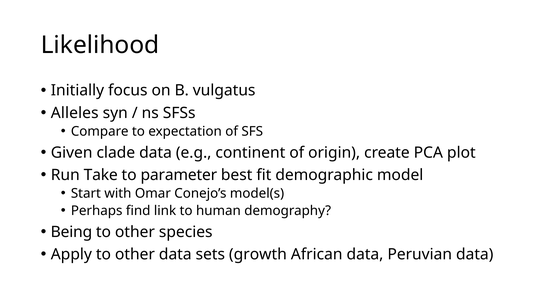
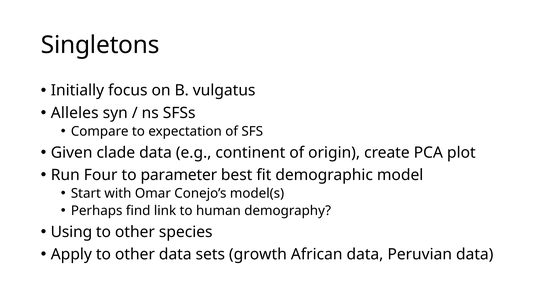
Likelihood: Likelihood -> Singletons
Take: Take -> Four
Being: Being -> Using
